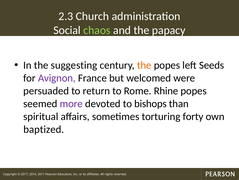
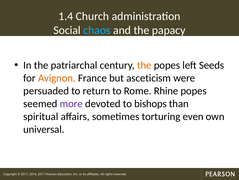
2.3: 2.3 -> 1.4
chaos colour: light green -> light blue
suggesting: suggesting -> patriarchal
Avignon colour: purple -> orange
welcomed: welcomed -> asceticism
forty: forty -> even
baptized: baptized -> universal
